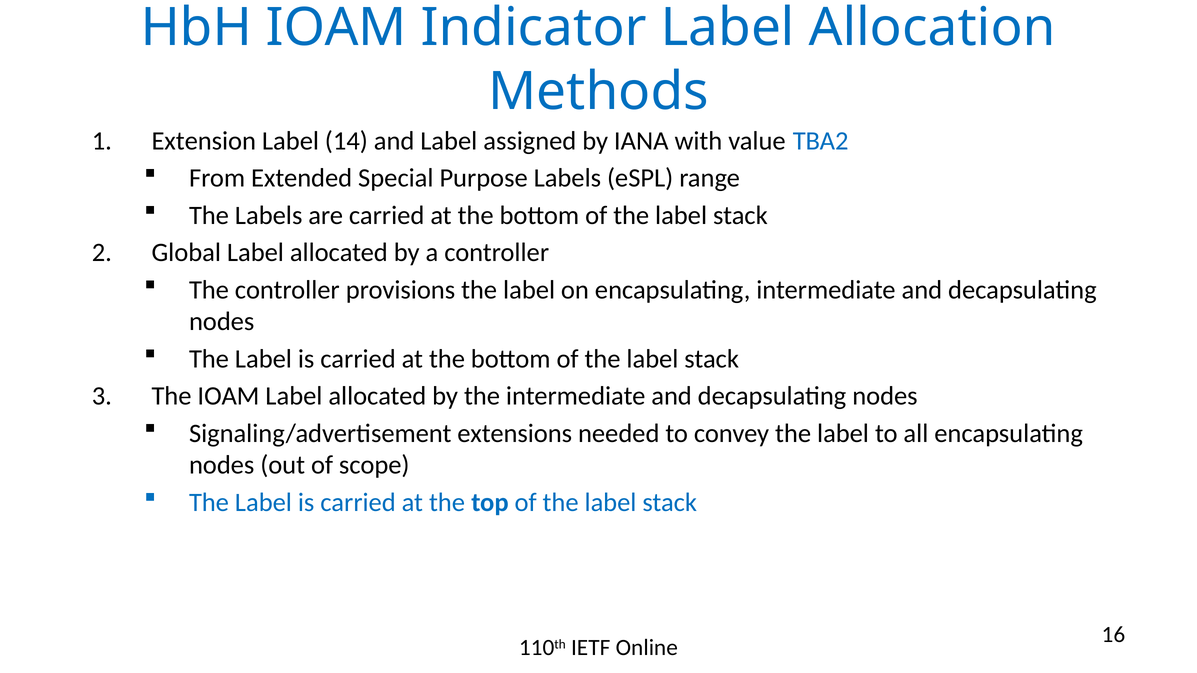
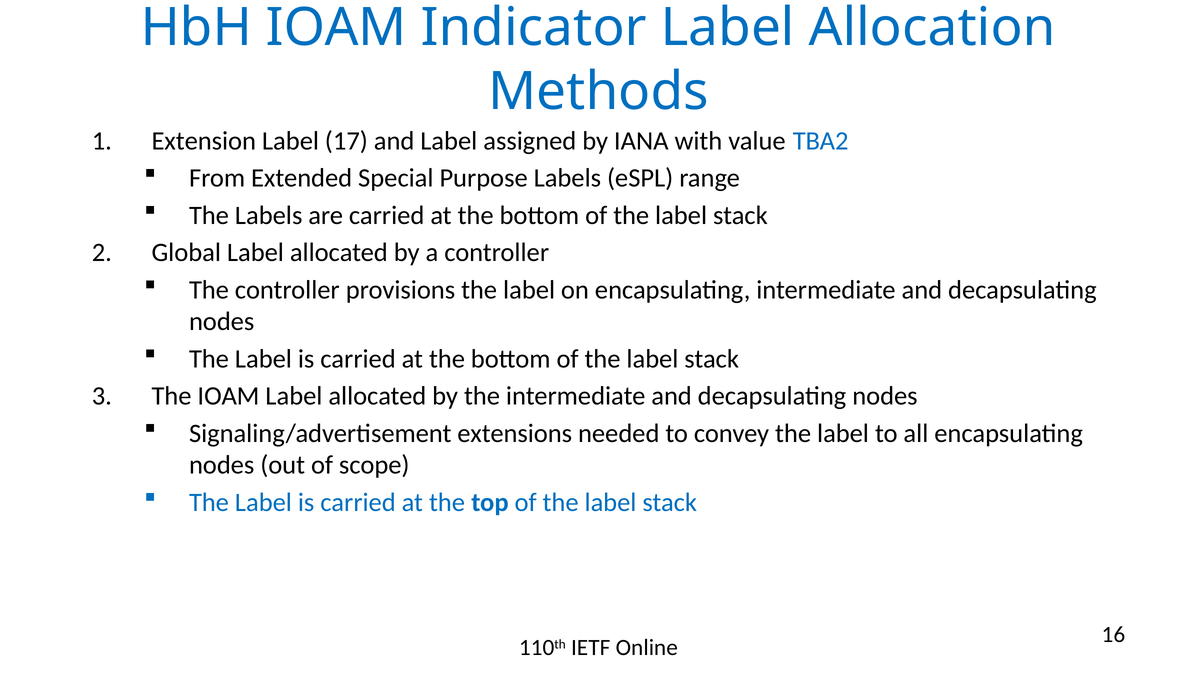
14: 14 -> 17
